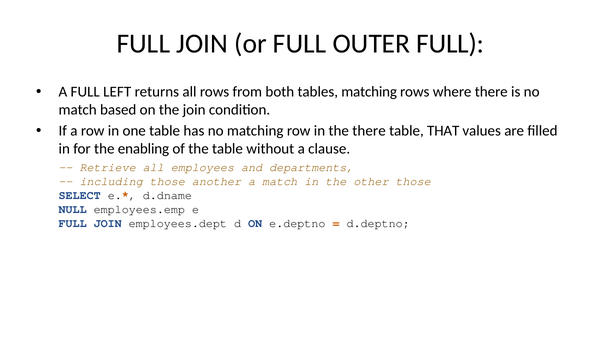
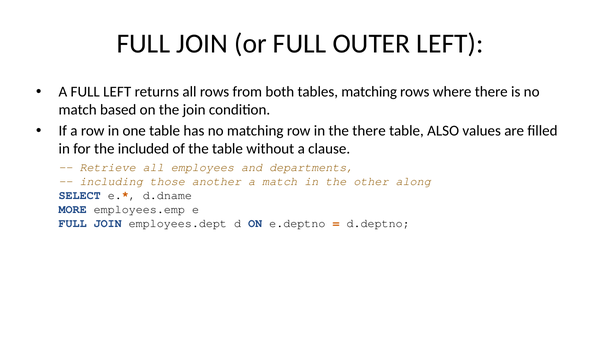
OUTER FULL: FULL -> LEFT
THAT: THAT -> ALSO
enabling: enabling -> included
other those: those -> along
NULL: NULL -> MORE
